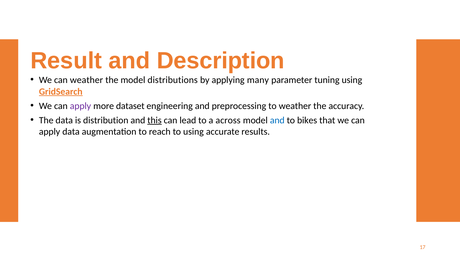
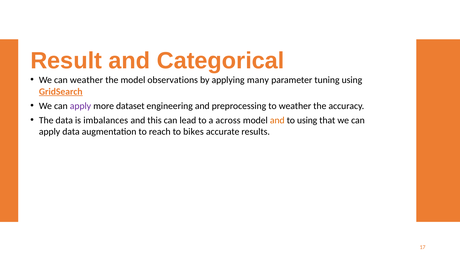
Description: Description -> Categorical
distributions: distributions -> observations
distribution: distribution -> imbalances
this underline: present -> none
and at (277, 120) colour: blue -> orange
to bikes: bikes -> using
to using: using -> bikes
